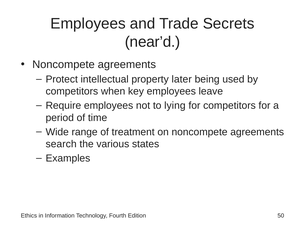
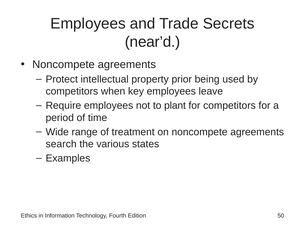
later: later -> prior
lying: lying -> plant
